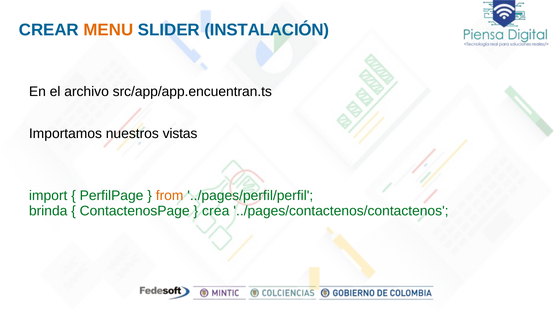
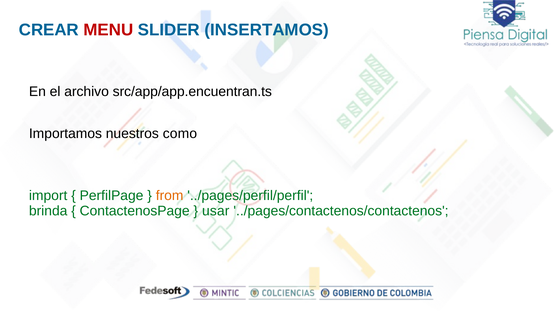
MENU colour: orange -> red
INSTALACIÓN: INSTALACIÓN -> INSERTAMOS
vistas: vistas -> como
crea: crea -> usar
